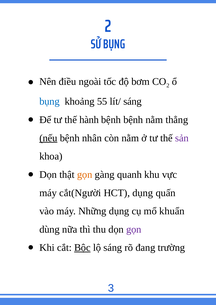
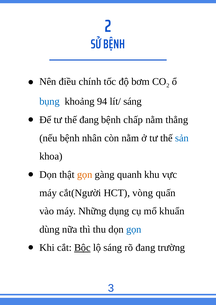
SỬ BỤNG: BỤNG -> BỆNH
ngoài: ngoài -> chính
55: 55 -> 94
thế hành: hành -> đang
bệnh bệnh: bệnh -> chấp
nếu underline: present -> none
sản colour: purple -> blue
HCT dụng: dụng -> vòng
gọn at (134, 230) colour: purple -> blue
